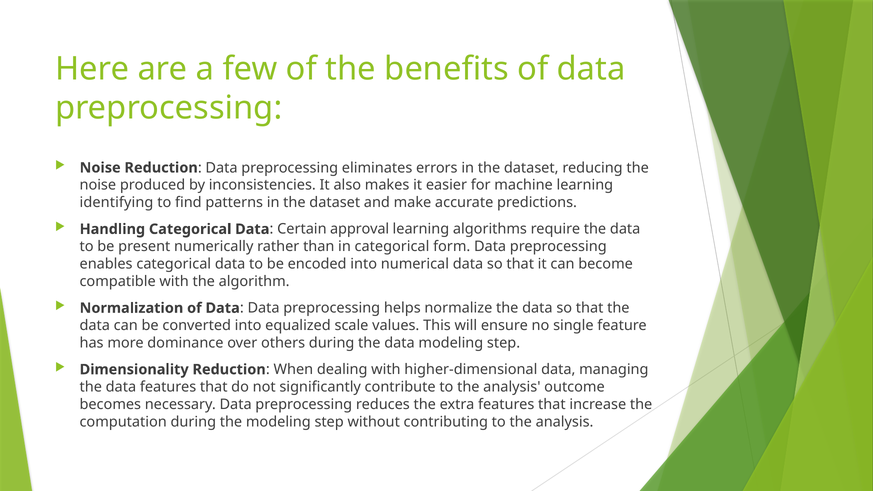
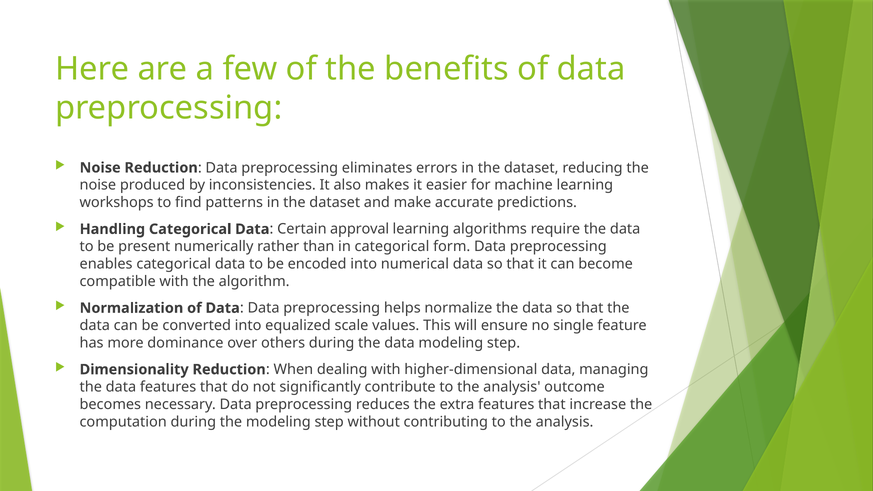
identifying: identifying -> workshops
